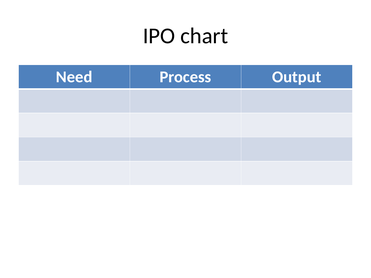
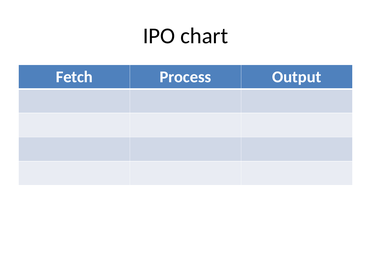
Need: Need -> Fetch
